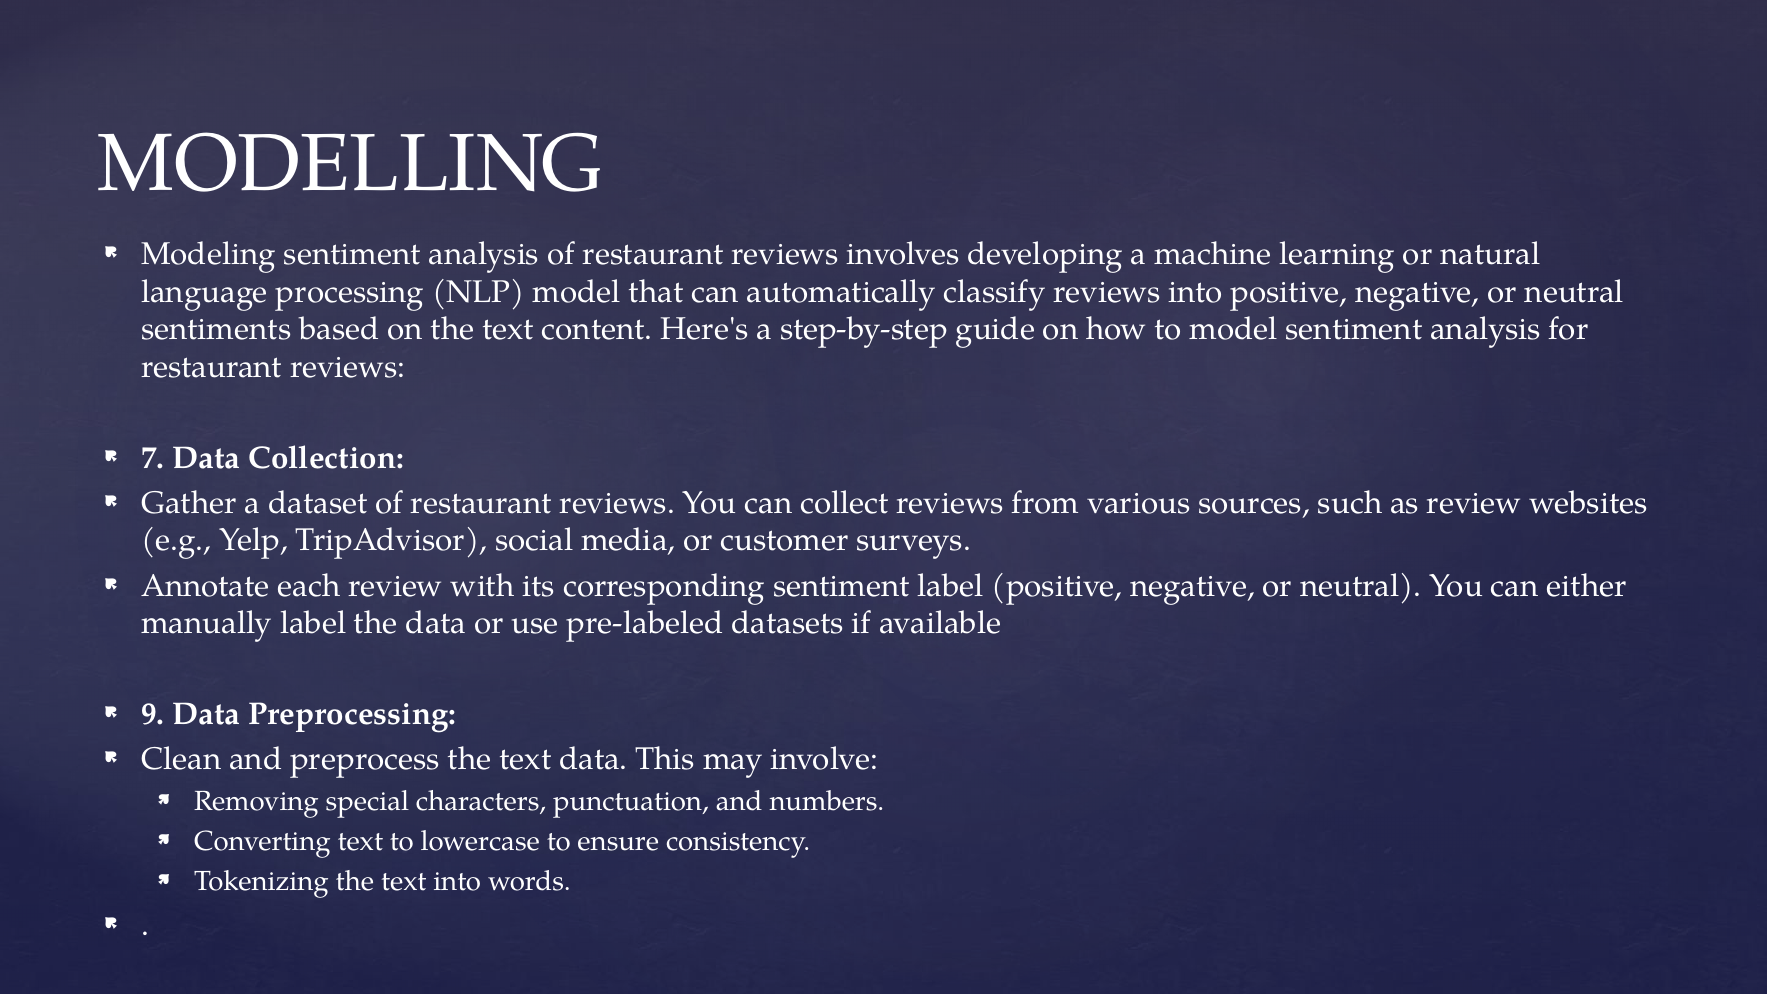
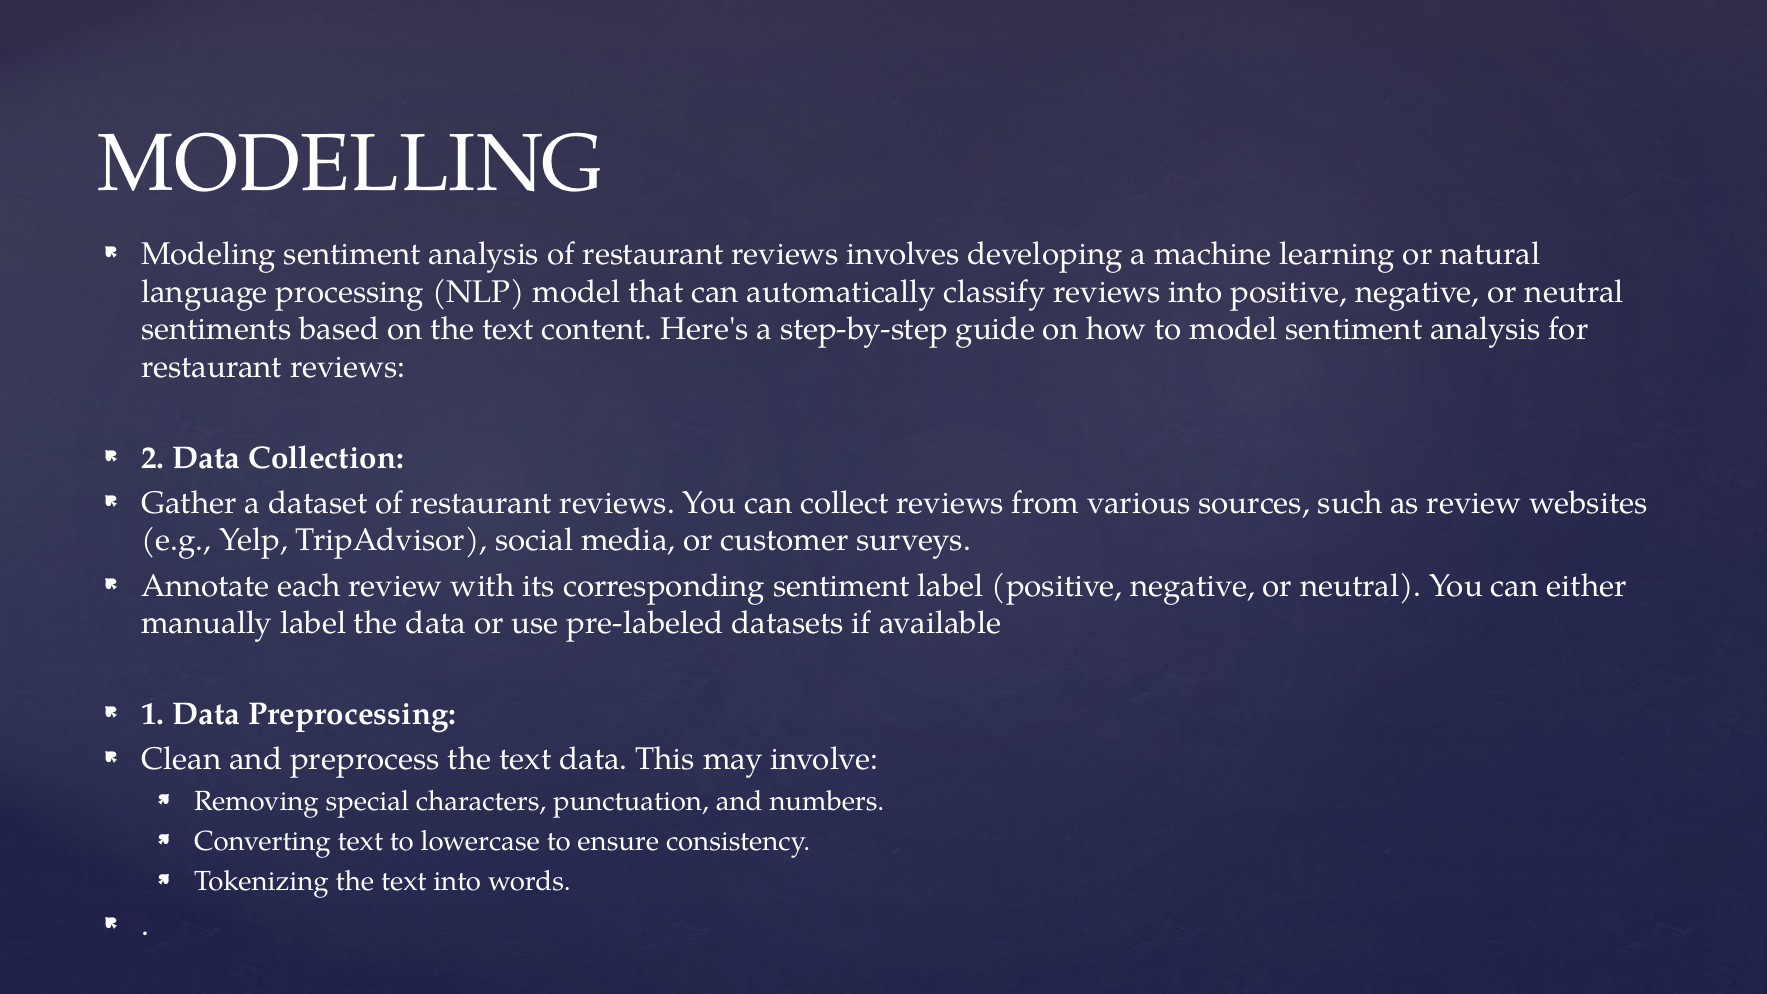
7: 7 -> 2
9: 9 -> 1
